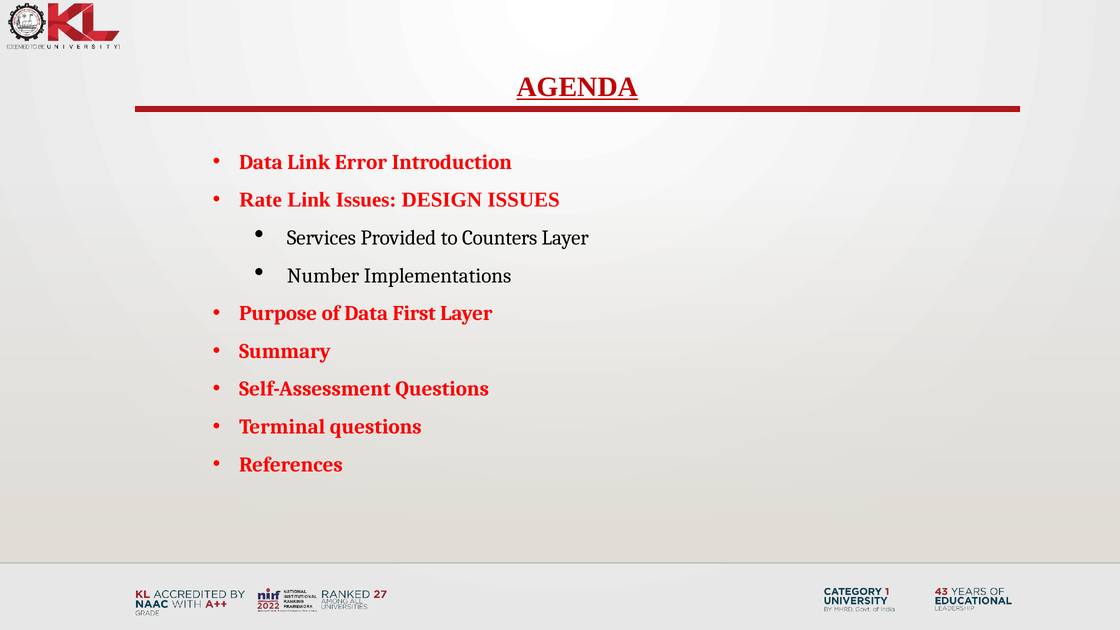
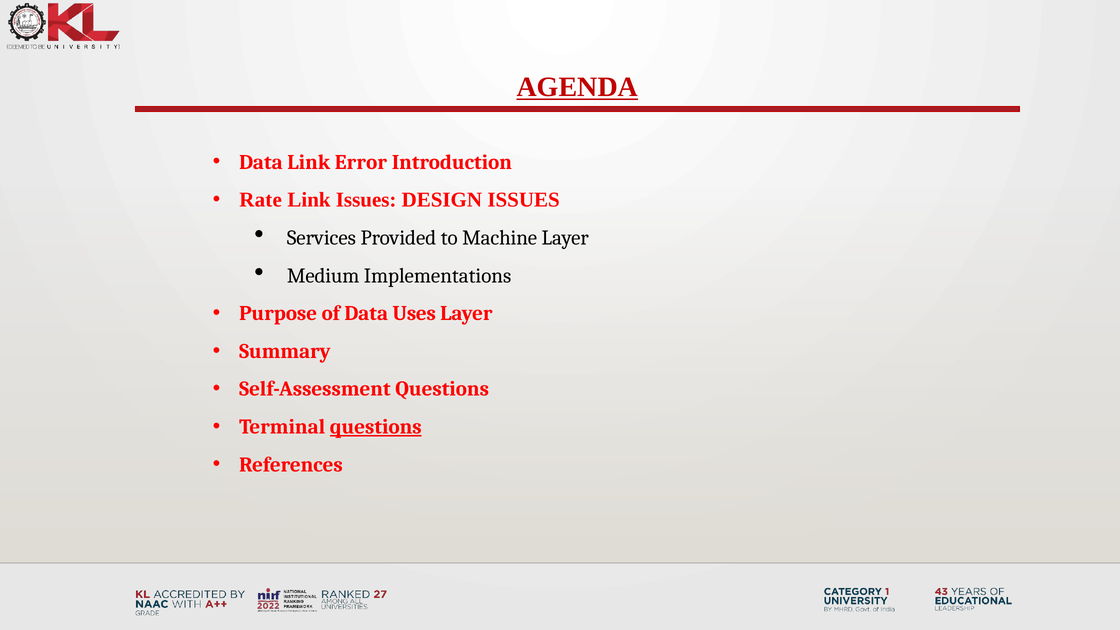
Counters: Counters -> Machine
Number: Number -> Medium
First: First -> Uses
questions at (376, 427) underline: none -> present
